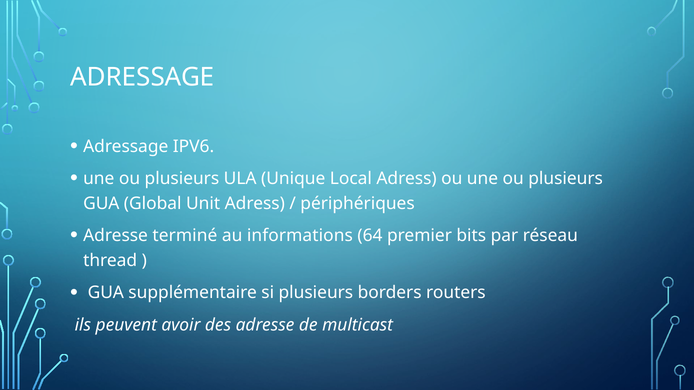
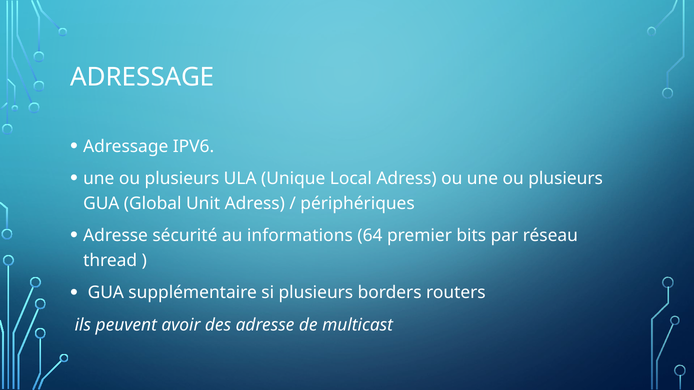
terminé: terminé -> sécurité
